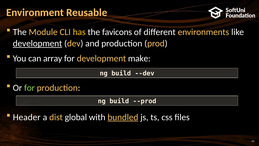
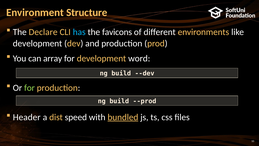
Reusable: Reusable -> Structure
Module: Module -> Declare
has colour: yellow -> light blue
development at (37, 43) underline: present -> none
make: make -> word
global: global -> speed
